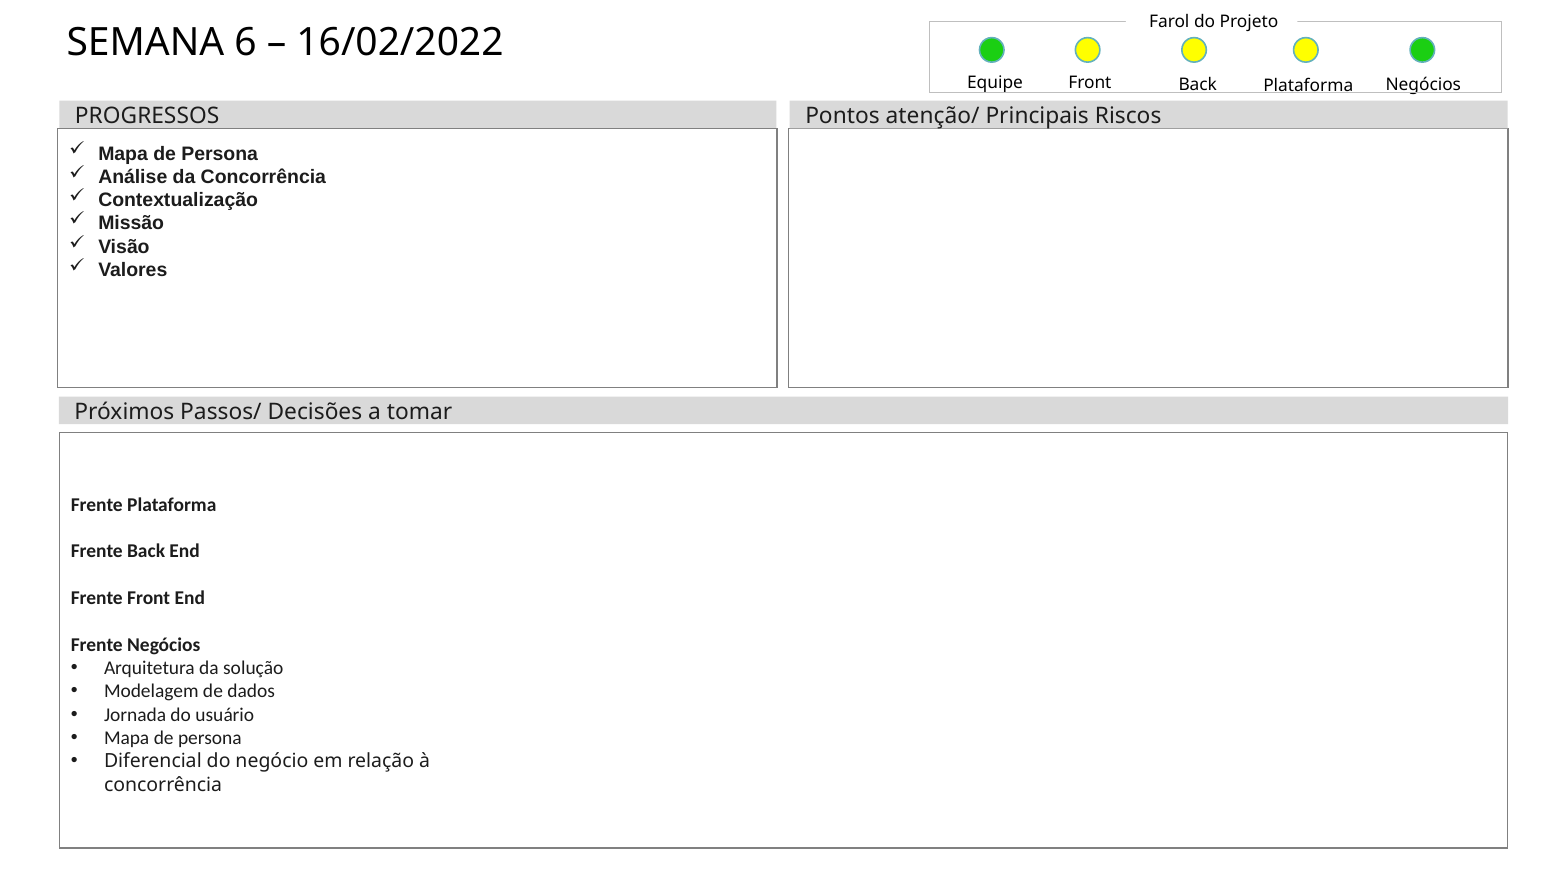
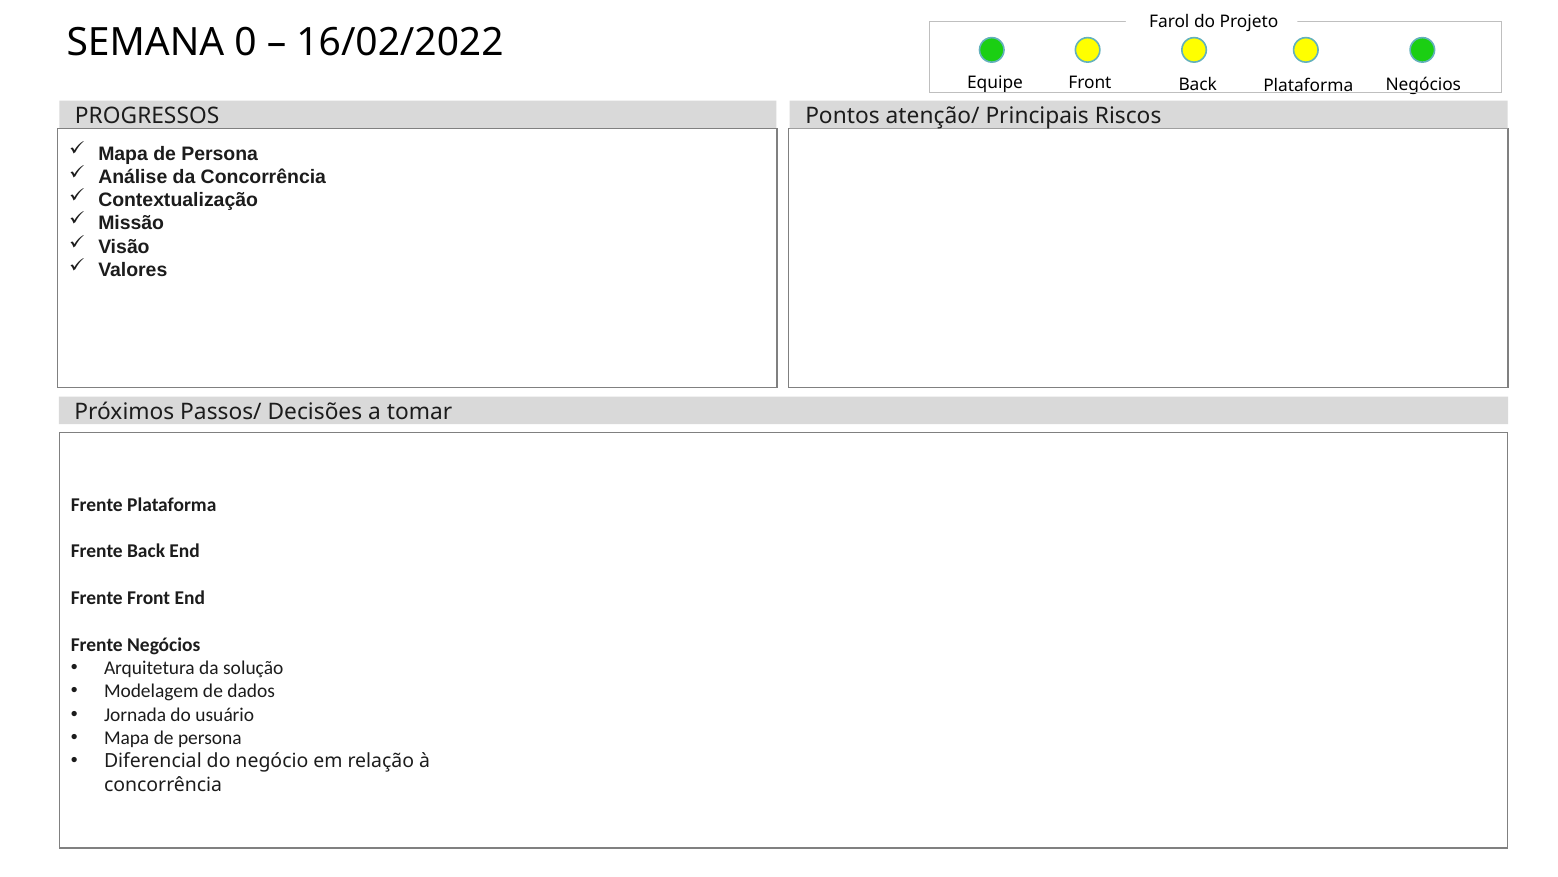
6: 6 -> 0
